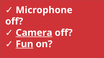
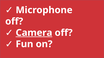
Fun underline: present -> none
